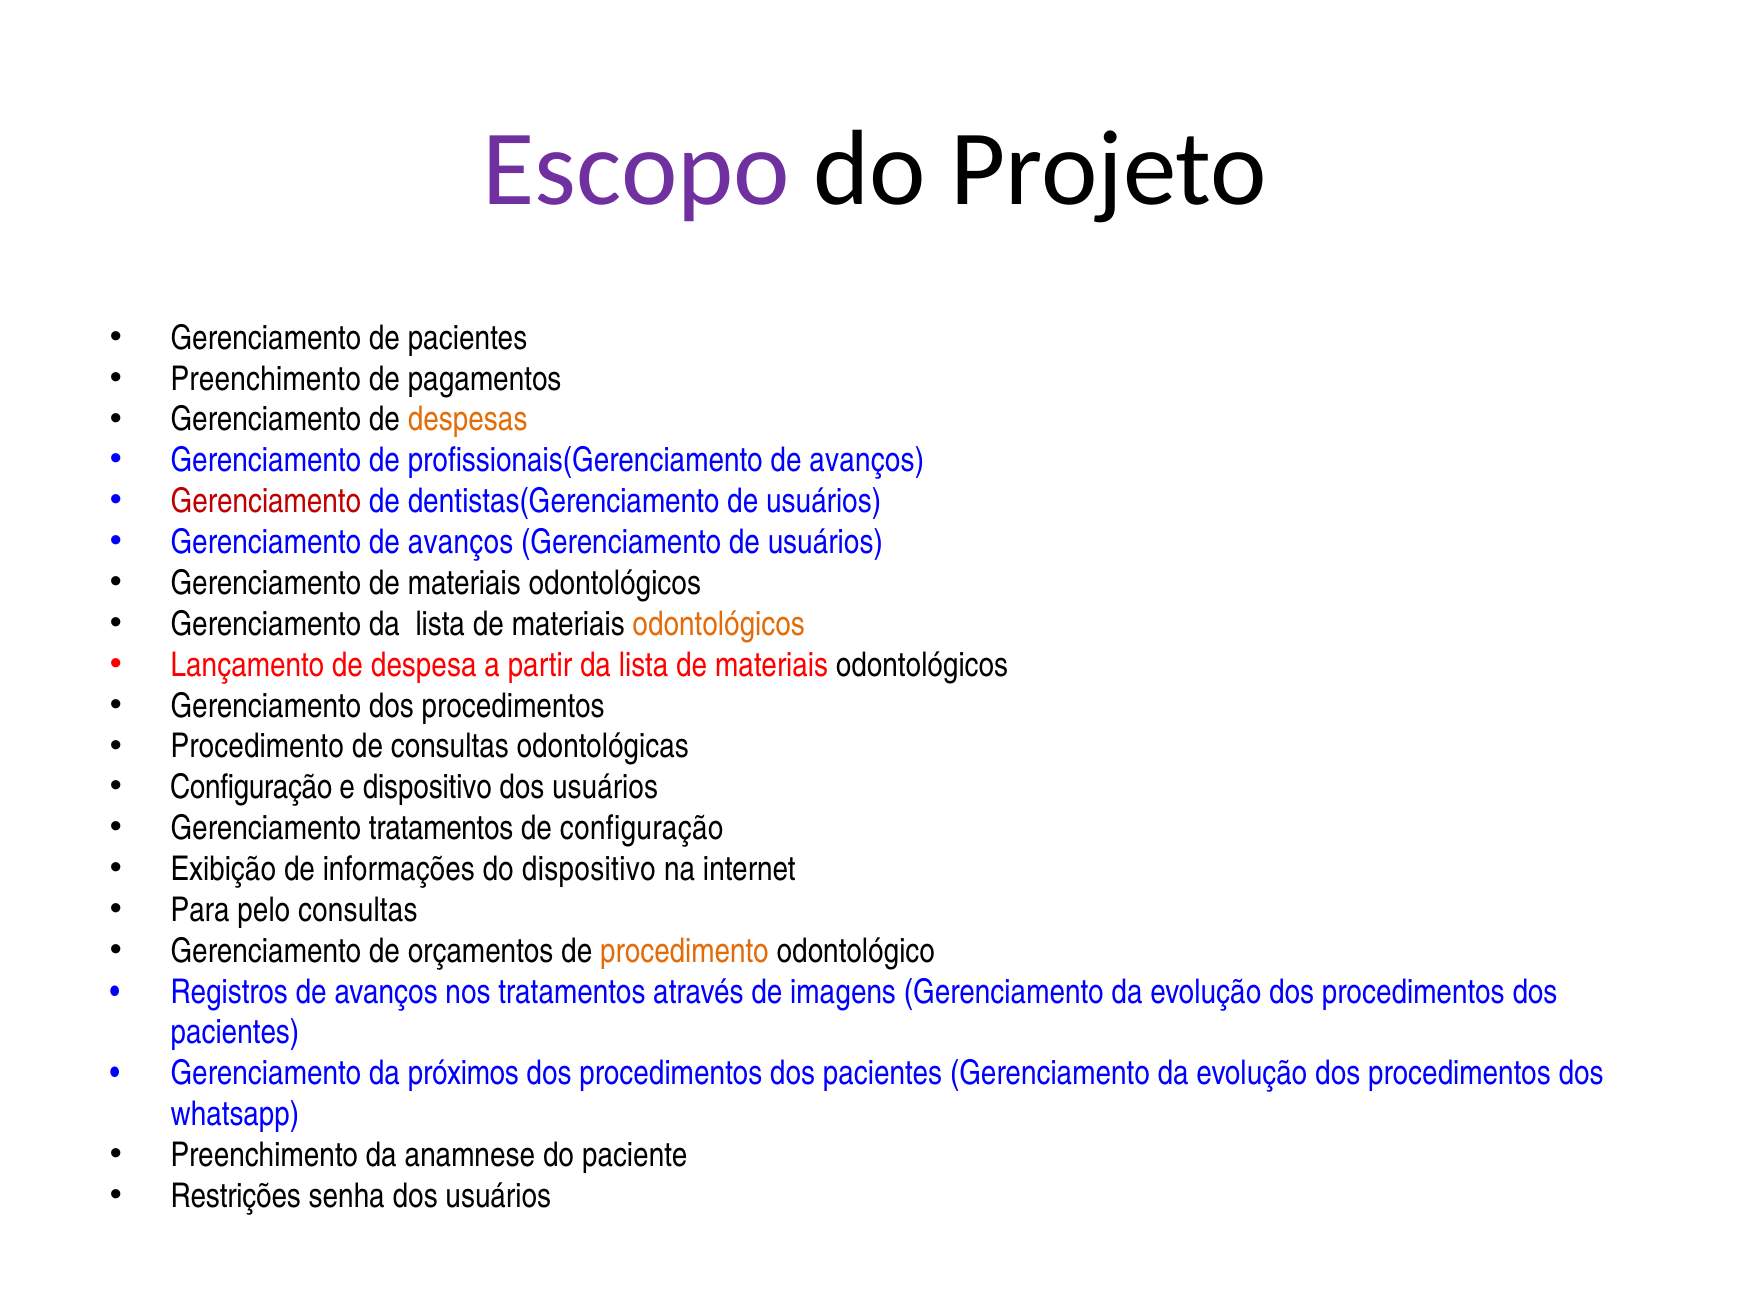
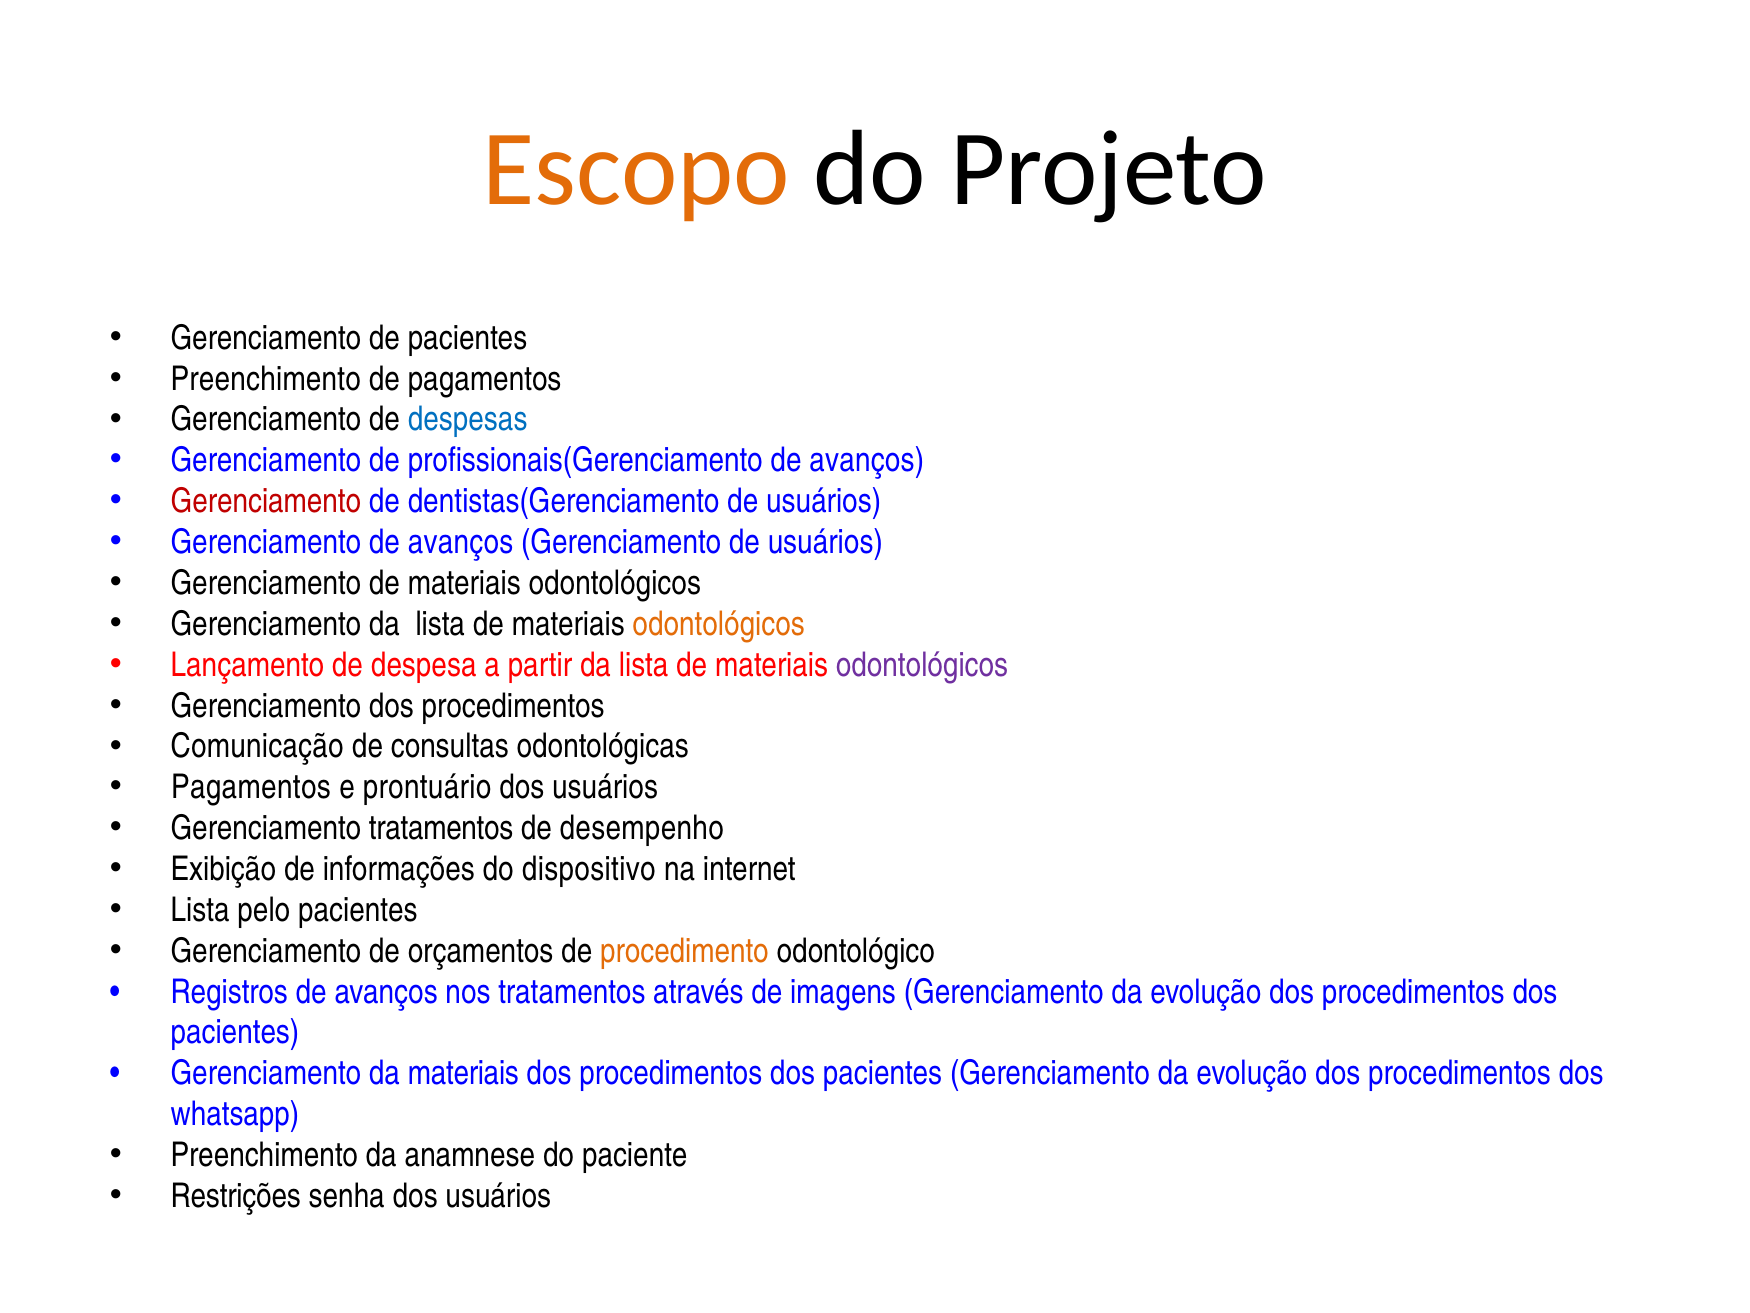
Escopo colour: purple -> orange
despesas colour: orange -> blue
odontológicos at (922, 665) colour: black -> purple
Procedimento at (257, 746): Procedimento -> Comunicação
Configuração at (251, 787): Configuração -> Pagamentos
e dispositivo: dispositivo -> prontuário
de configuração: configuração -> desempenho
Para at (200, 910): Para -> Lista
pelo consultas: consultas -> pacientes
da próximos: próximos -> materiais
